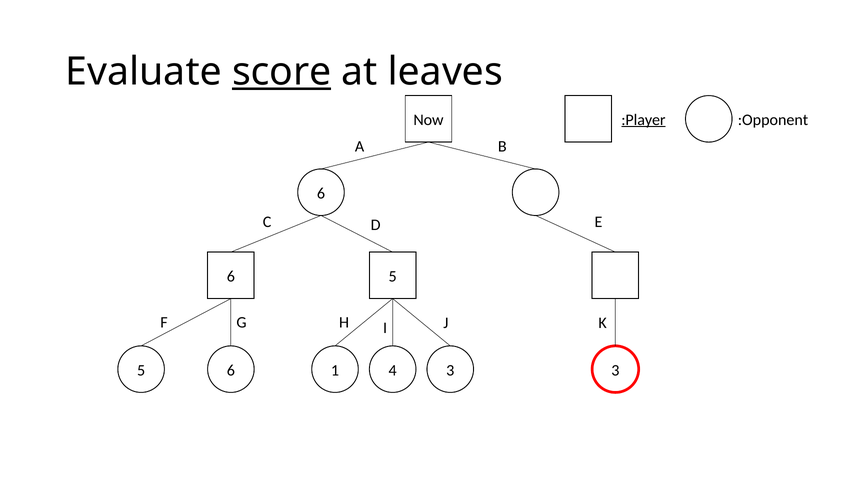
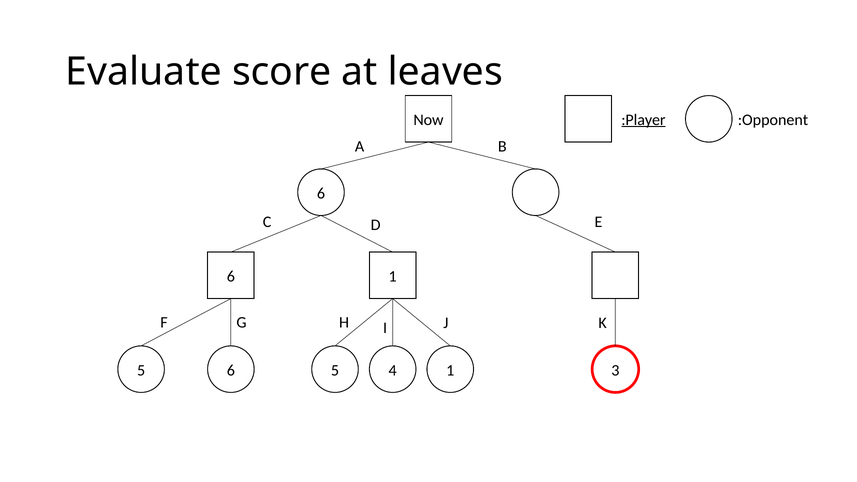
score underline: present -> none
5 at (393, 276): 5 -> 1
5 1: 1 -> 5
4 3: 3 -> 1
